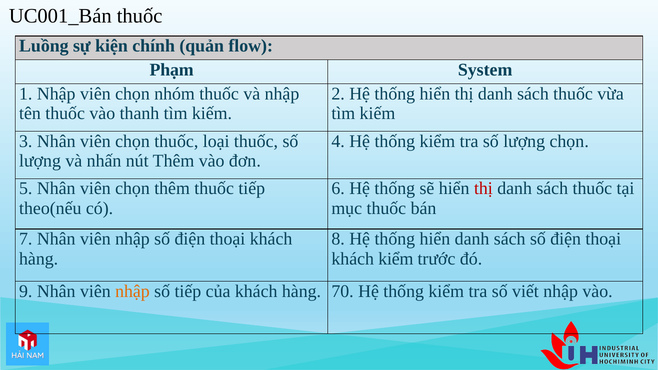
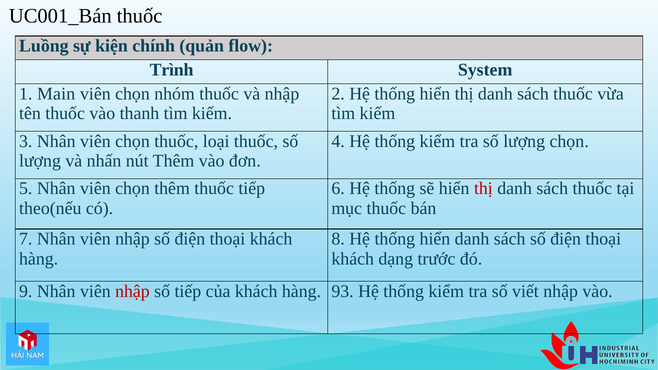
Phạm: Phạm -> Trình
1 Nhập: Nhập -> Main
khách kiểm: kiểm -> dạng
nhập at (132, 292) colour: orange -> red
70: 70 -> 93
